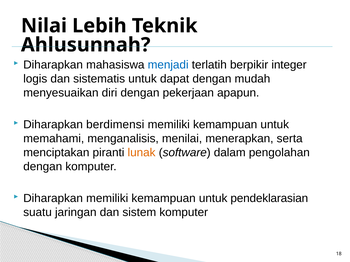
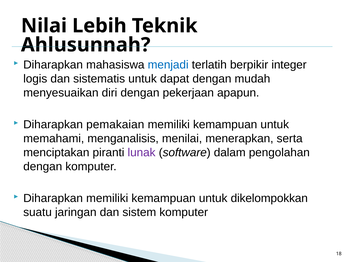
berdimensi: berdimensi -> pemakaian
lunak colour: orange -> purple
pendeklarasian: pendeklarasian -> dikelompokkan
